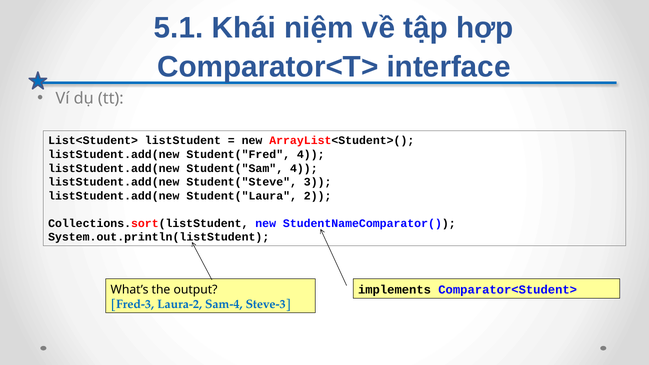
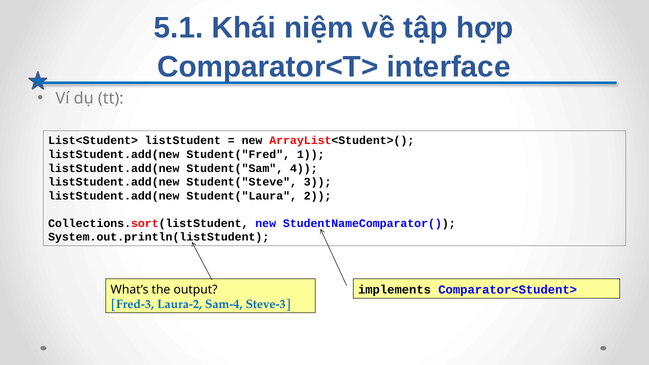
Student("Fred 4: 4 -> 1
